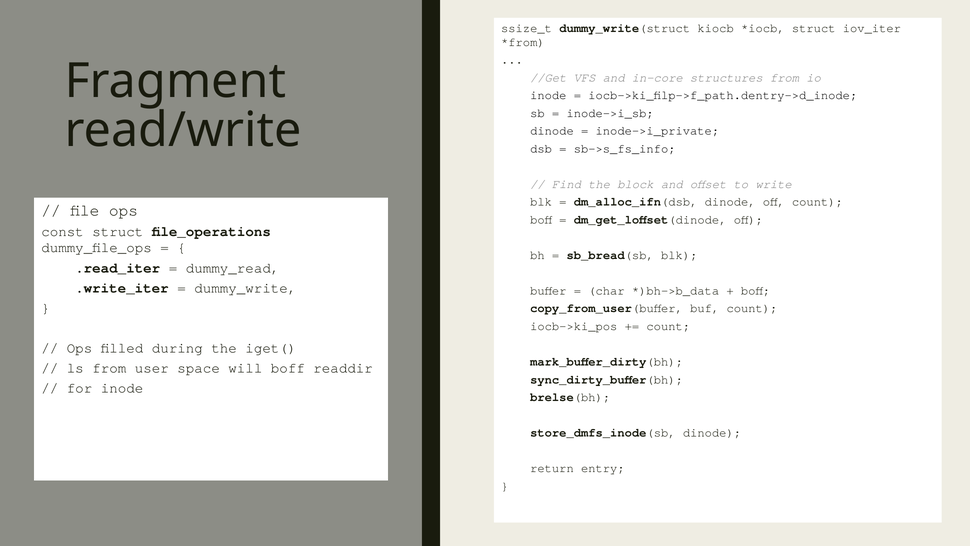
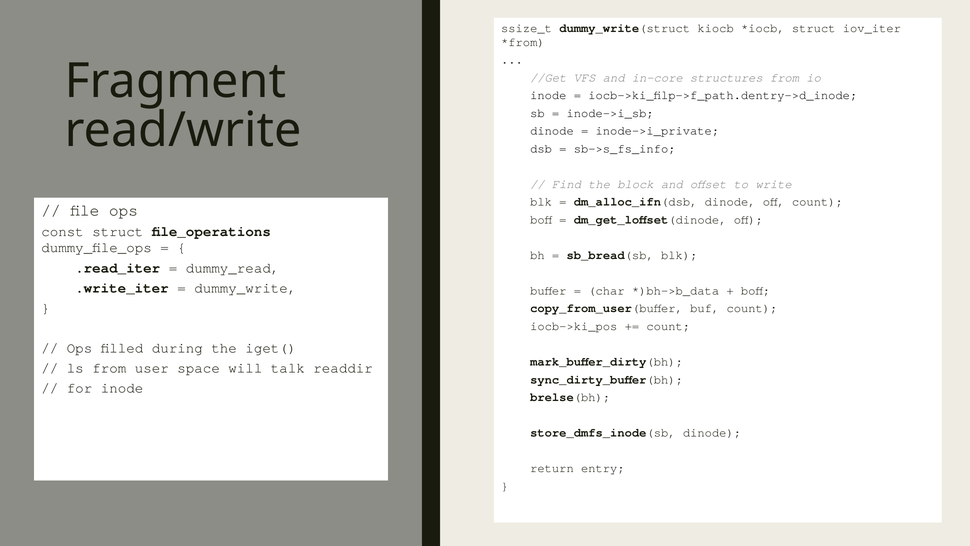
will boff: boff -> talk
